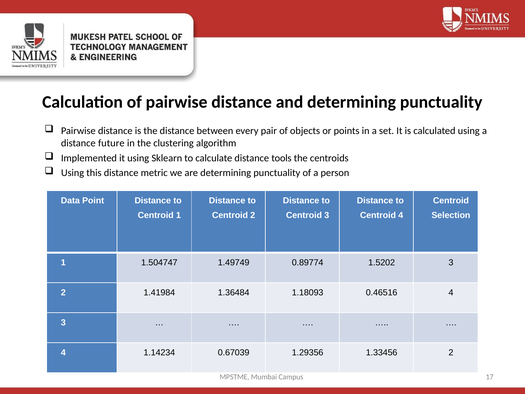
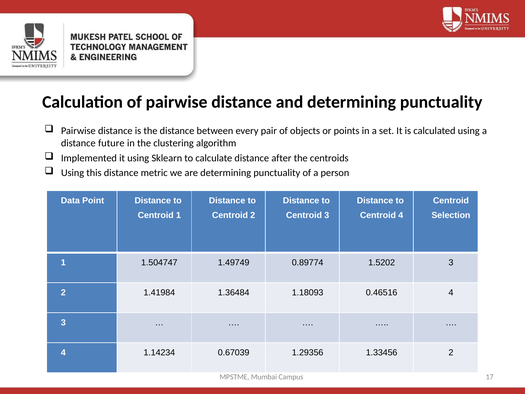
tools: tools -> after
